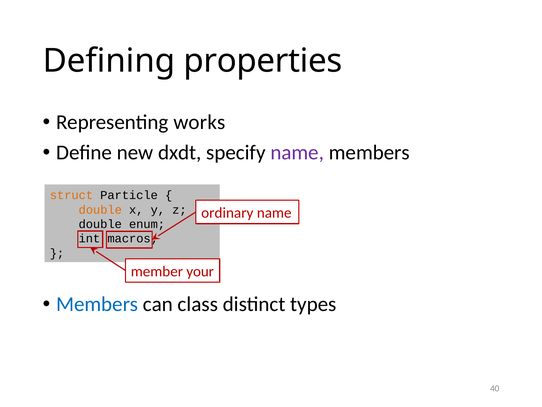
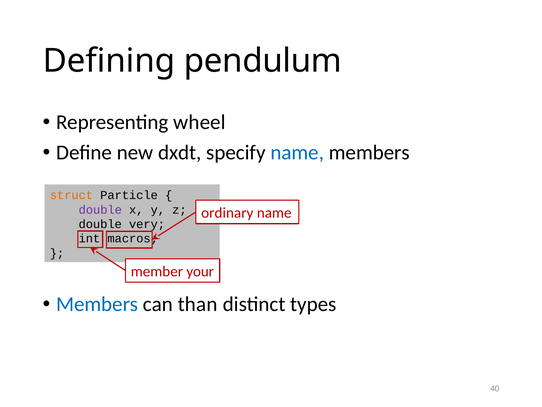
properties: properties -> pendulum
works: works -> wheel
name at (297, 152) colour: purple -> blue
double at (100, 209) colour: orange -> purple
enum: enum -> very
class: class -> than
